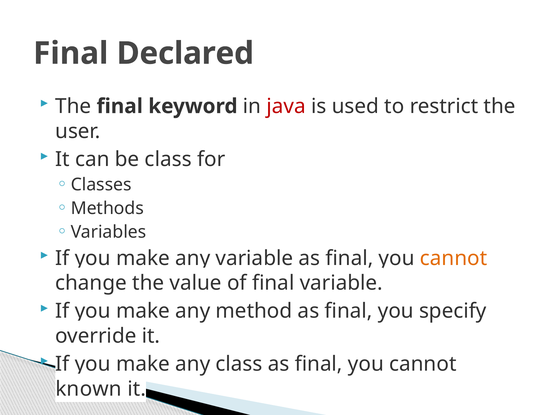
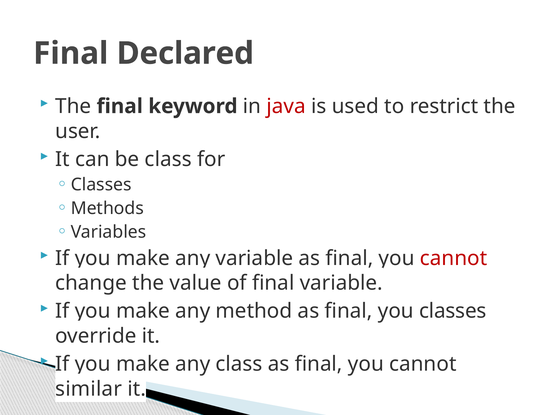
cannot at (454, 258) colour: orange -> red
you specify: specify -> classes
known: known -> similar
